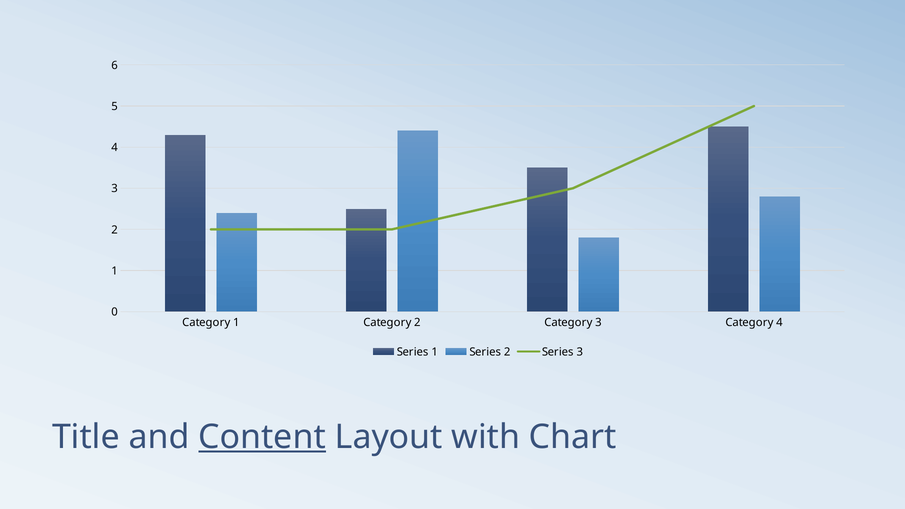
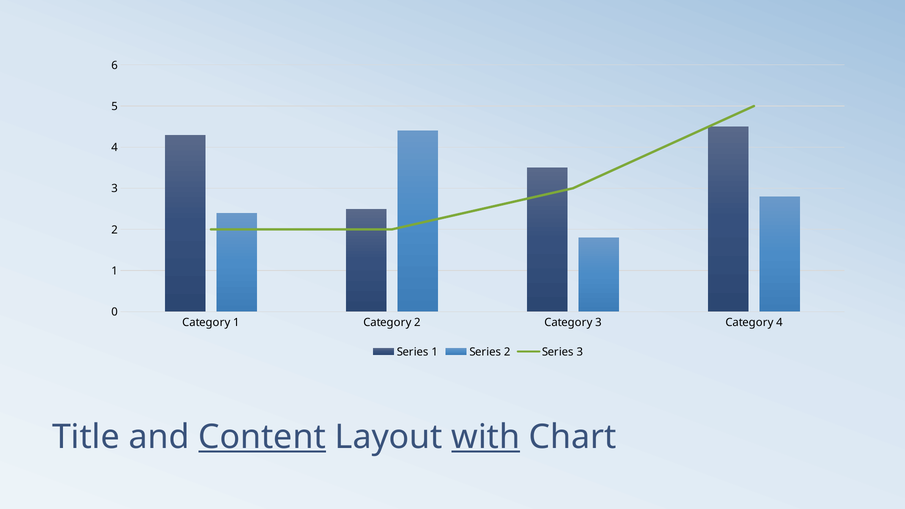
with underline: none -> present
